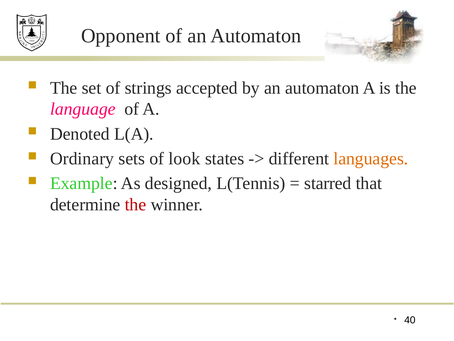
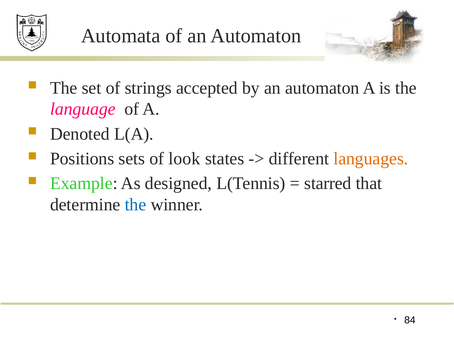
Opponent: Opponent -> Automata
Ordinary: Ordinary -> Positions
the at (136, 204) colour: red -> blue
40: 40 -> 84
